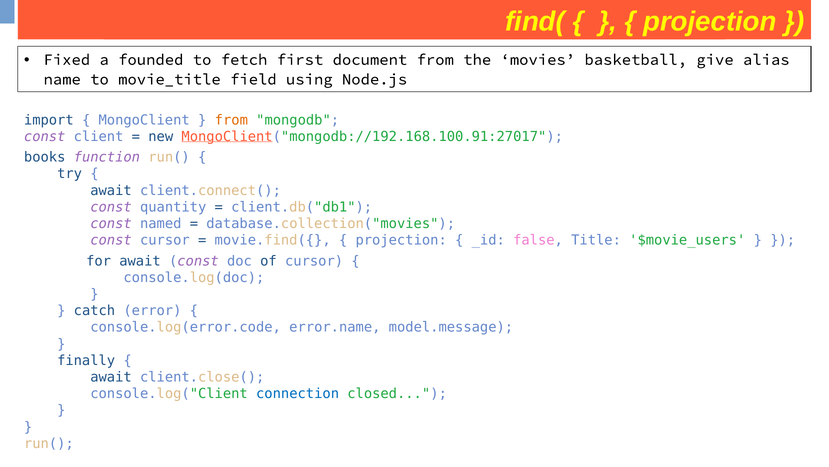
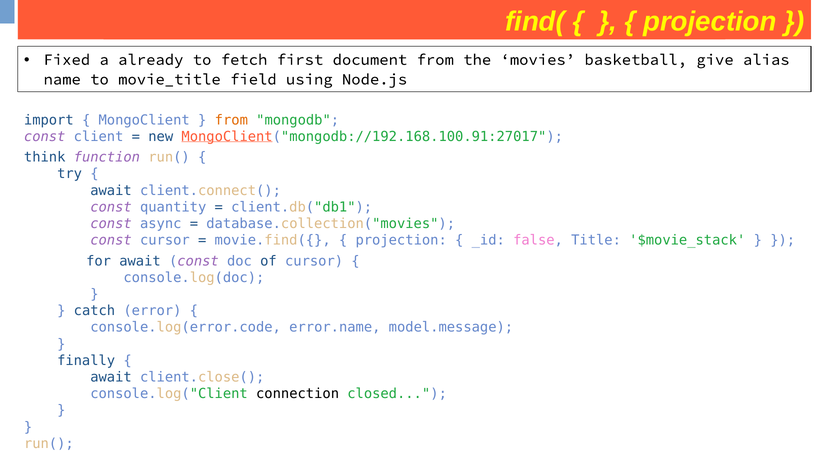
founded: founded -> already
books: books -> think
named: named -> async
$movie_users: $movie_users -> $movie_stack
connection colour: blue -> black
